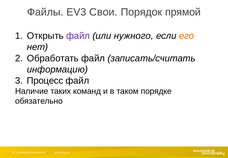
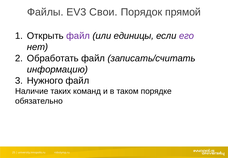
нужного: нужного -> единицы
его colour: orange -> purple
Процесс: Процесс -> Нужного
